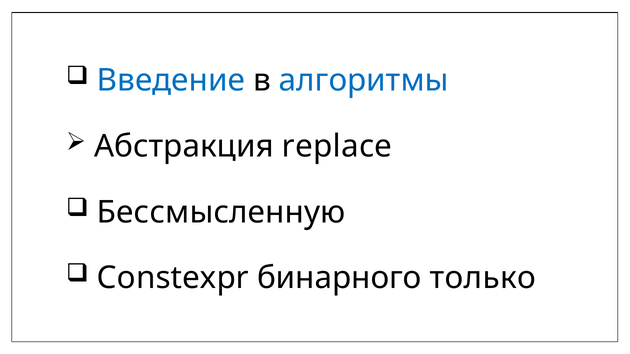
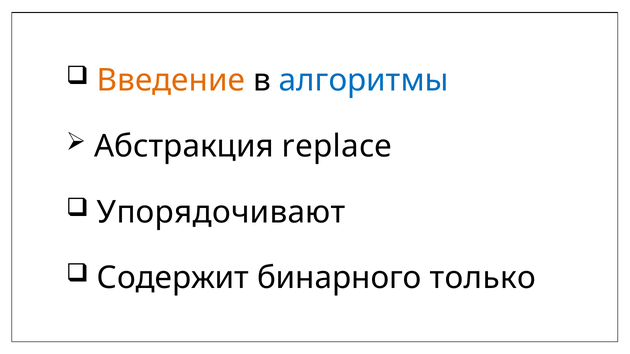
Введение colour: blue -> orange
Бессмысленную: Бессмысленную -> Упорядочивают
Constexpr: Constexpr -> Содержит
